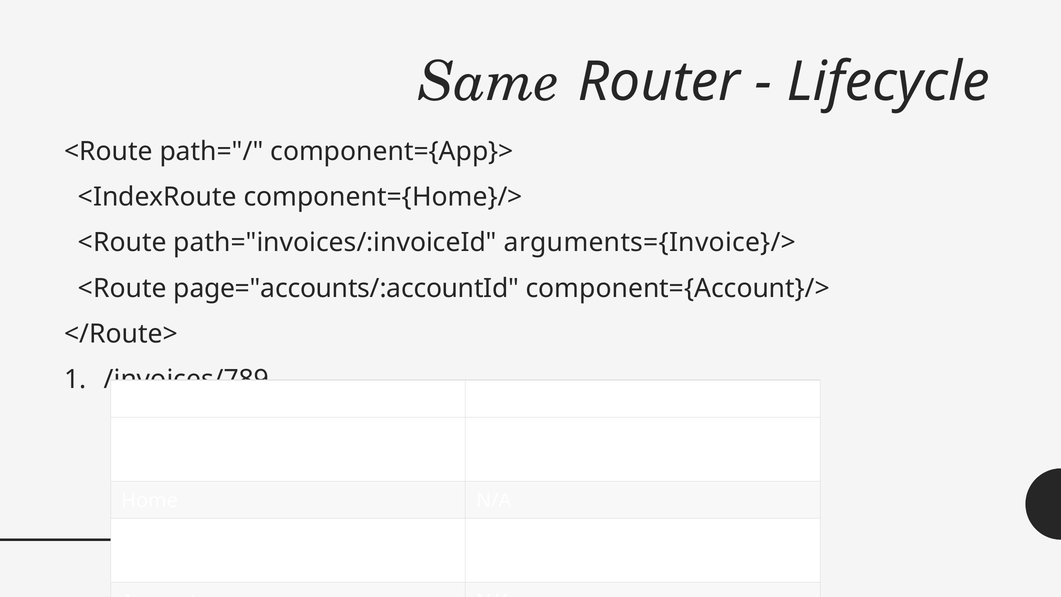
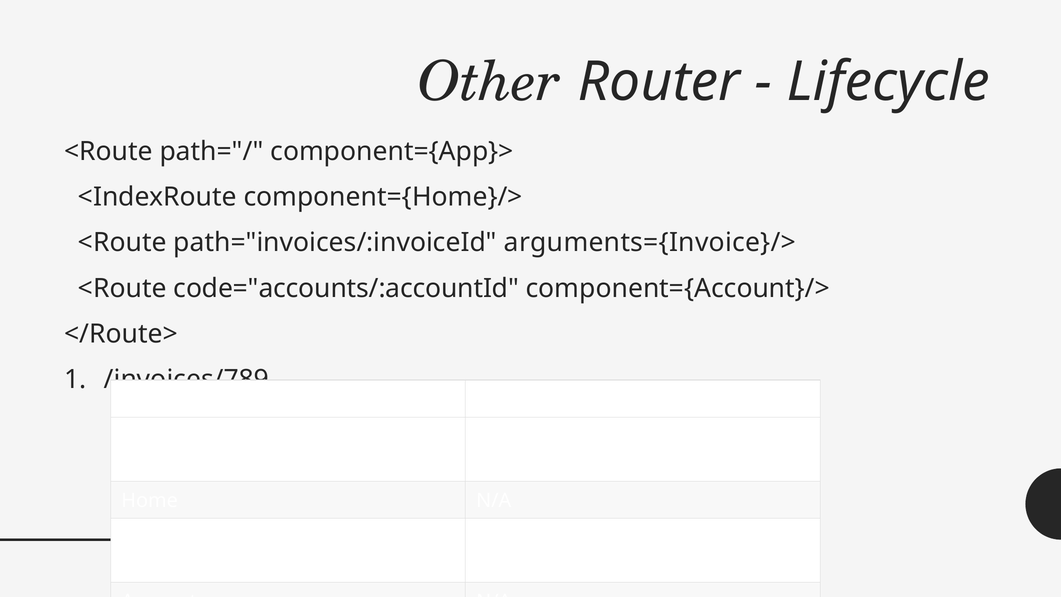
Same: Same -> Other
page="accounts/:accountId: page="accounts/:accountId -> code="accounts/:accountId
